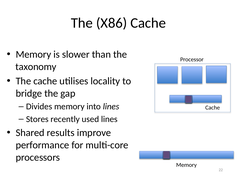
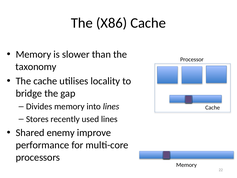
results: results -> enemy
